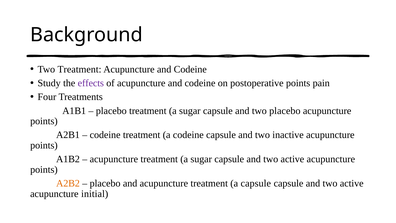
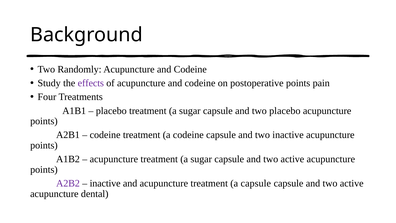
Two Treatment: Treatment -> Randomly
A2B2 colour: orange -> purple
placebo at (105, 183): placebo -> inactive
initial: initial -> dental
